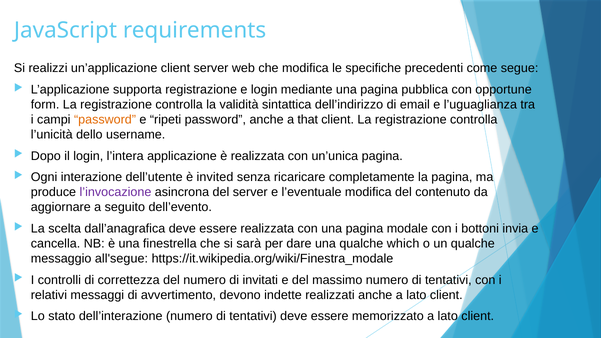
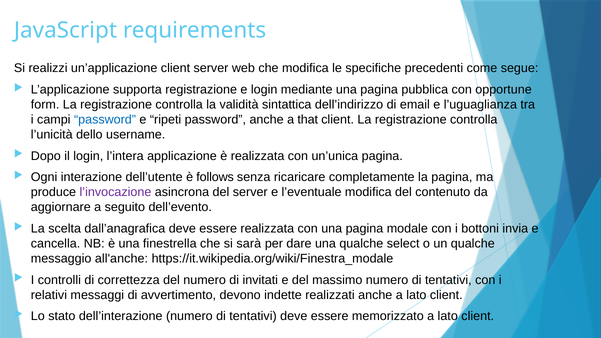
password at (105, 120) colour: orange -> blue
invited: invited -> follows
which: which -> select
all'segue: all'segue -> all'anche
